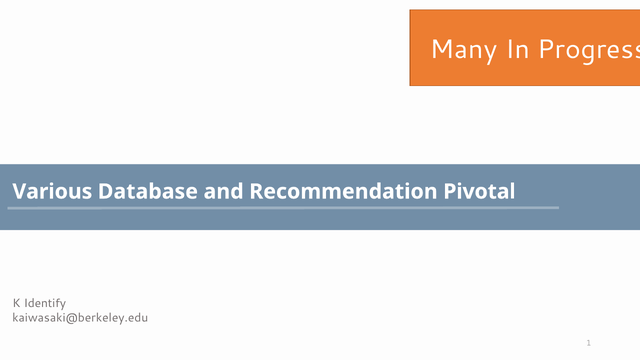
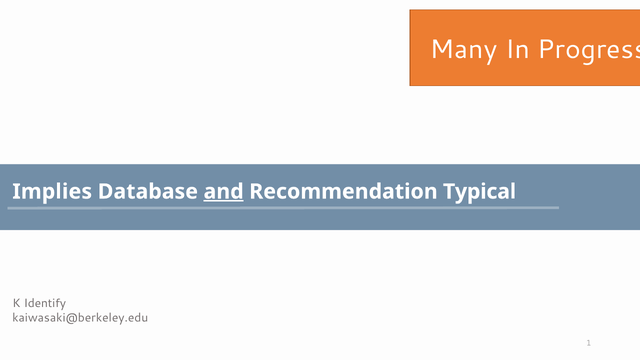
Various: Various -> Implies
and underline: none -> present
Pivotal: Pivotal -> Typical
